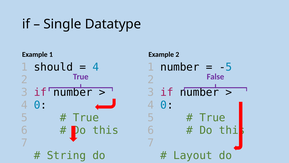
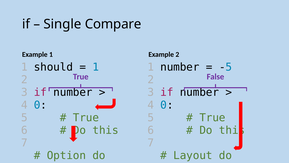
Datatype: Datatype -> Compare
4 at (96, 67): 4 -> 1
String: String -> Option
